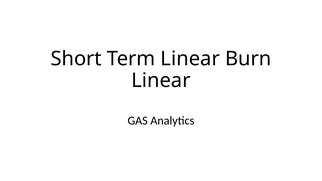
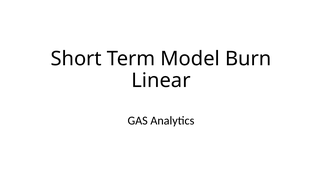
Term Linear: Linear -> Model
